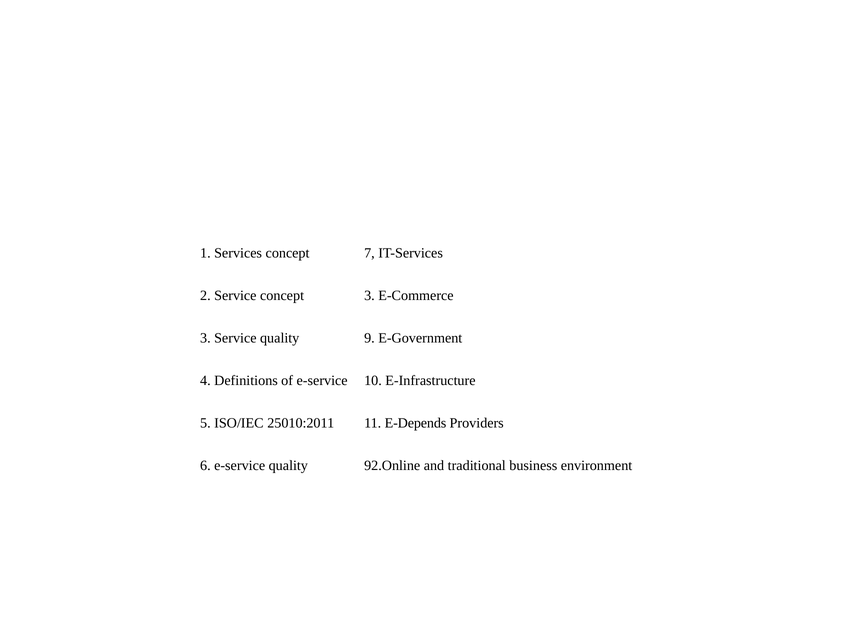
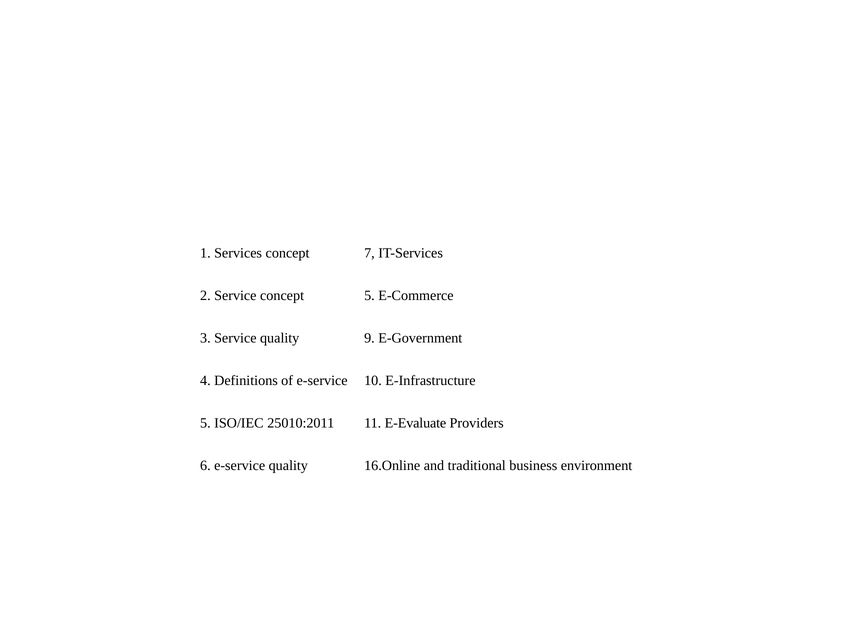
concept 3: 3 -> 5
E-Depends: E-Depends -> E-Evaluate
92.Online: 92.Online -> 16.Online
